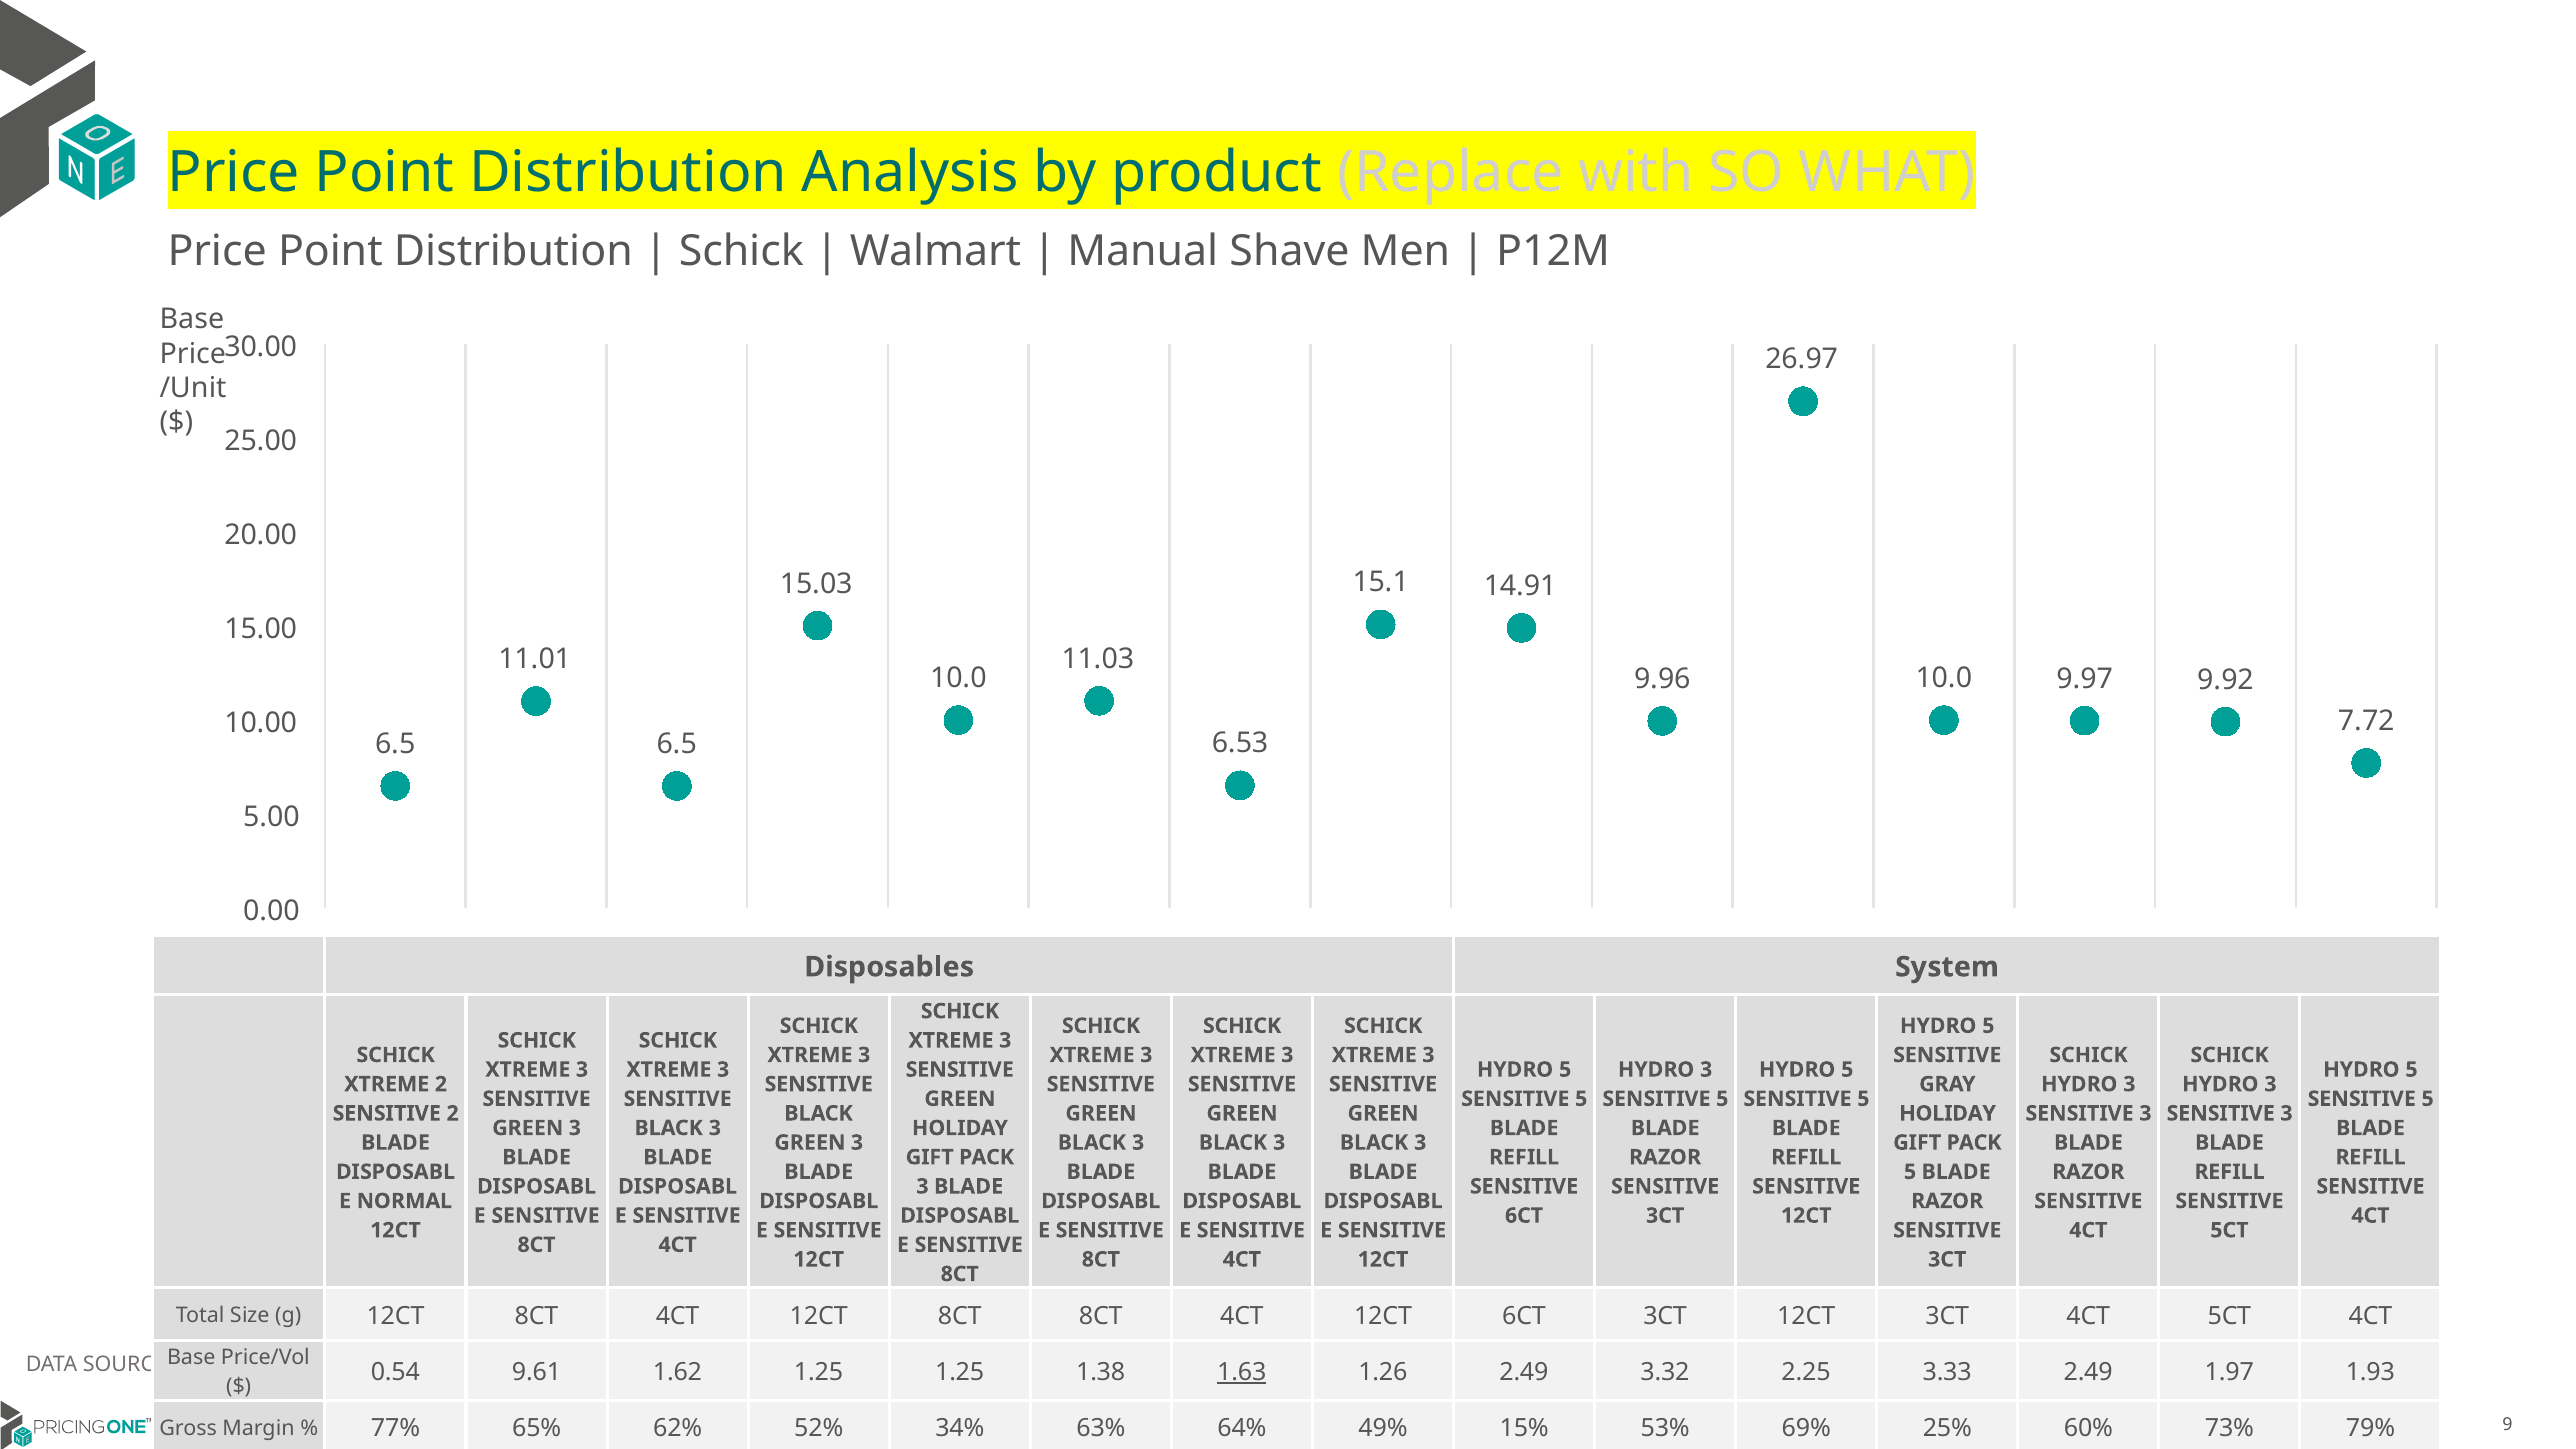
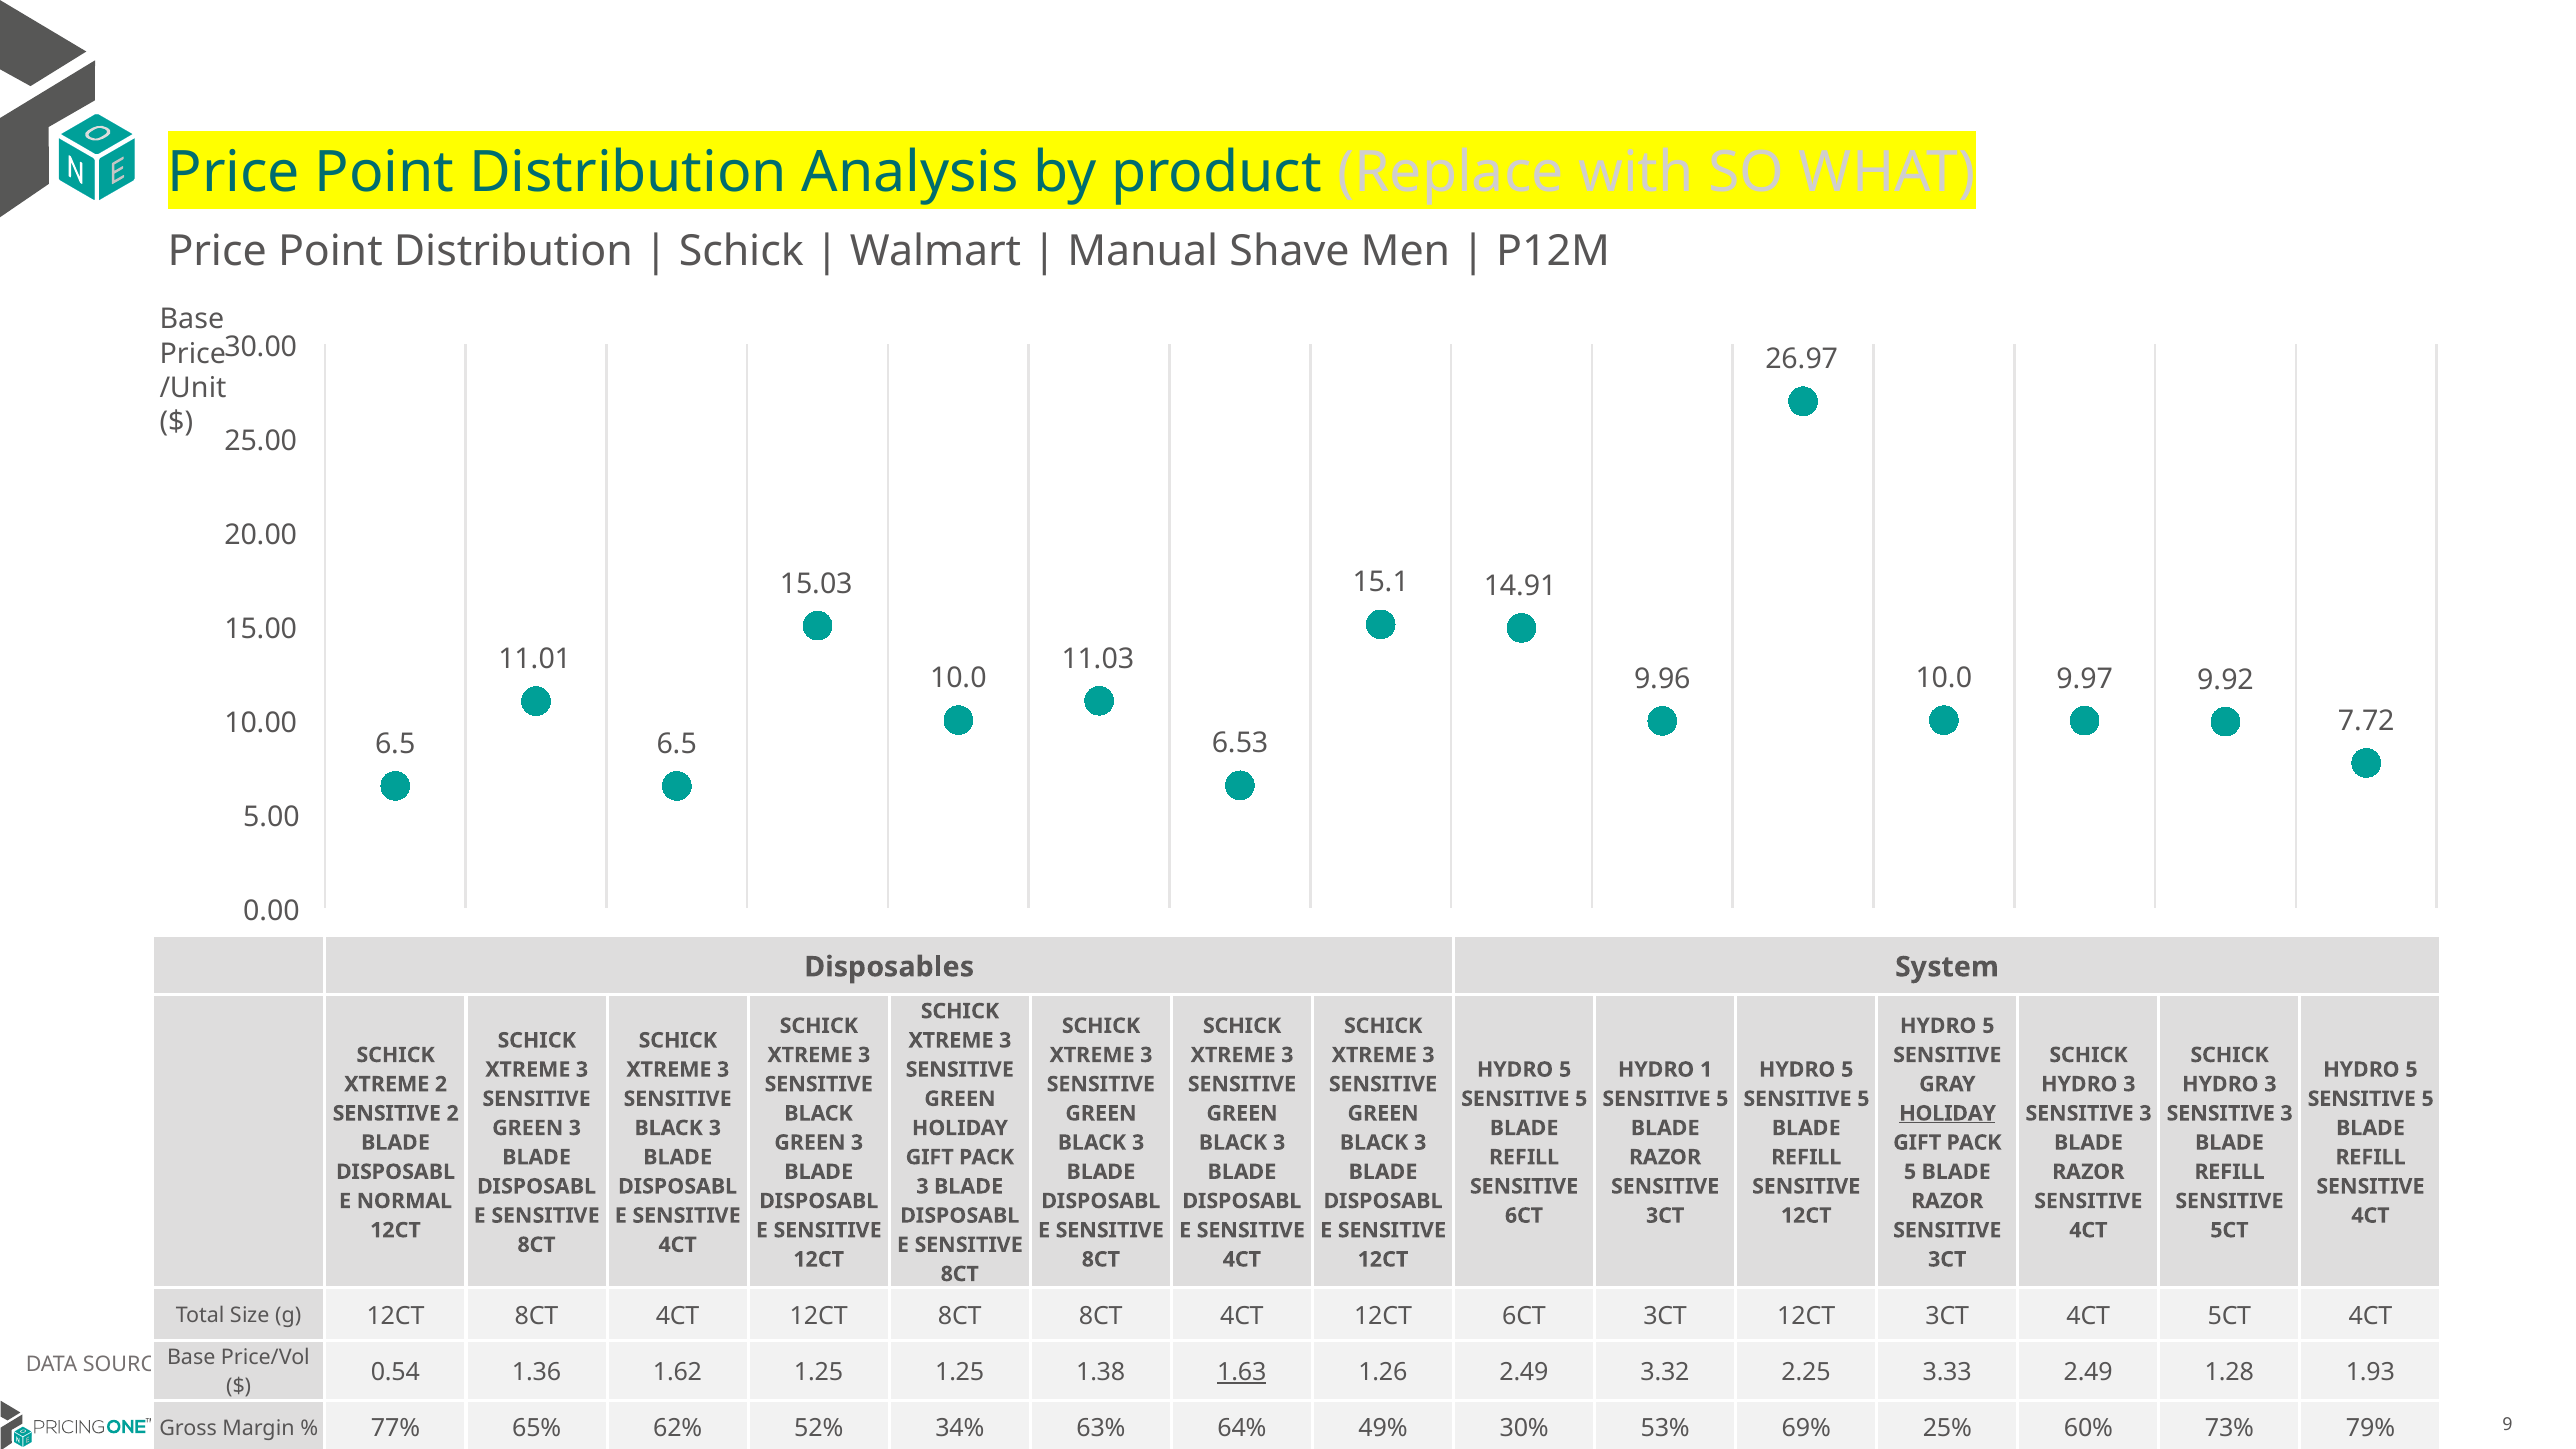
3 at (1706, 1070): 3 -> 1
HOLIDAY at (1948, 1113) underline: none -> present
9.61: 9.61 -> 1.36
1.97: 1.97 -> 1.28
15%: 15% -> 30%
